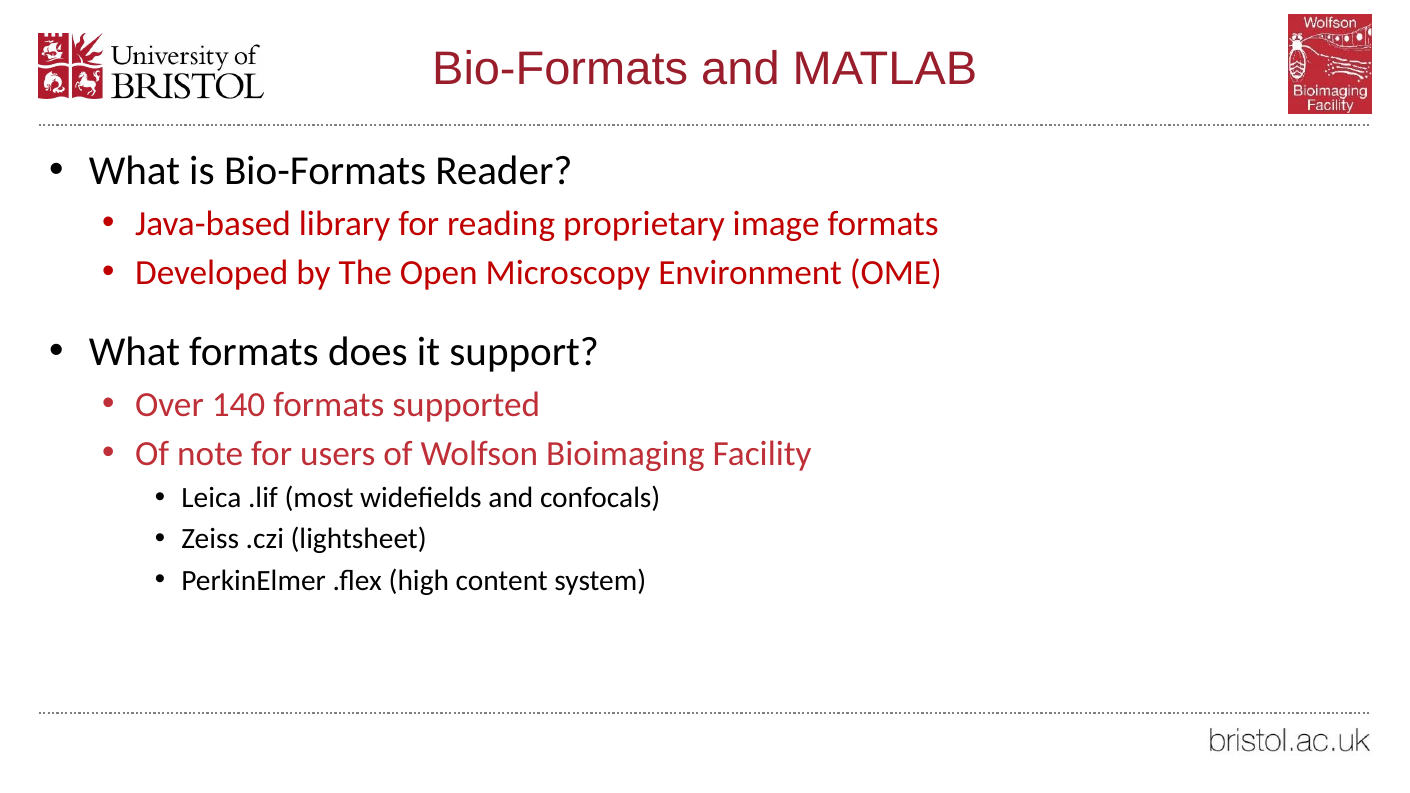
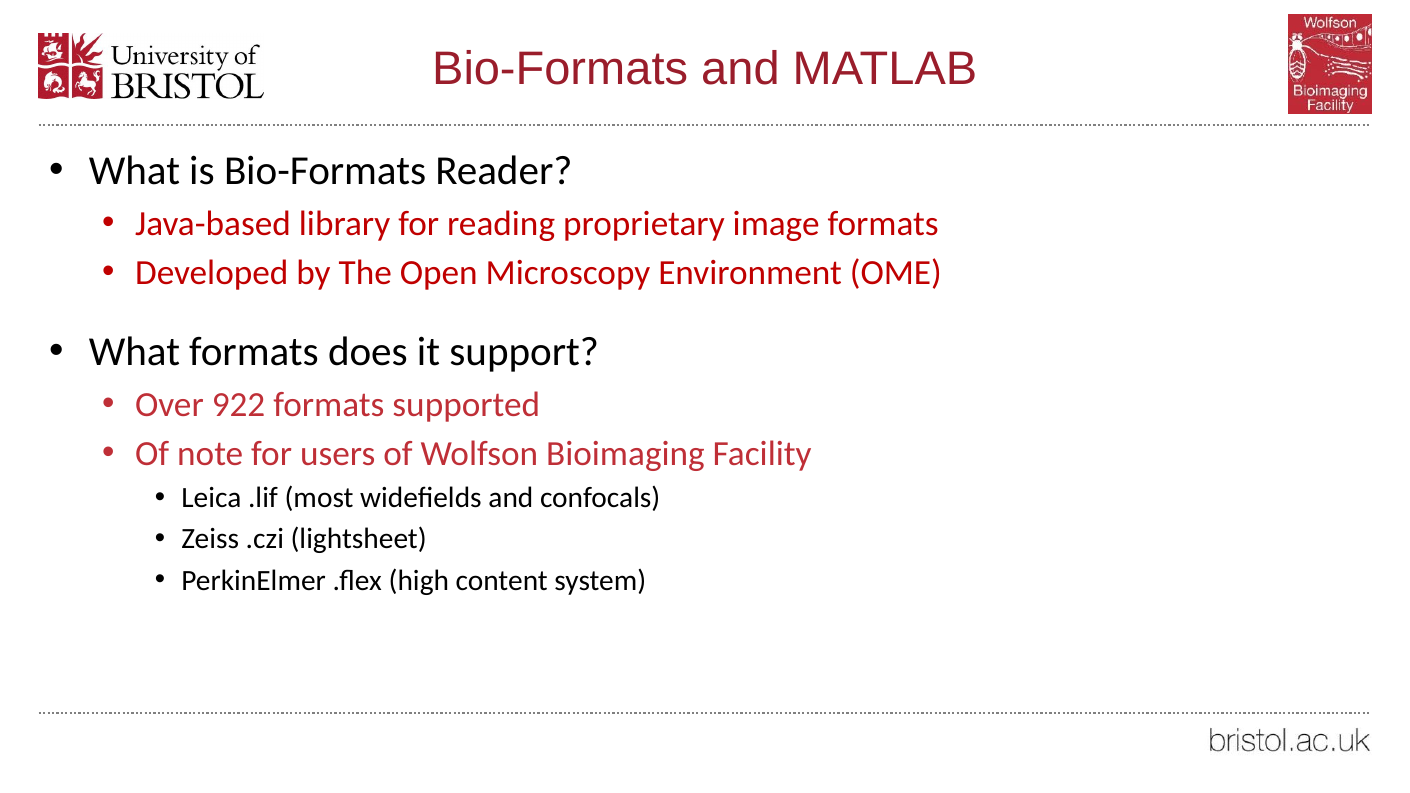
140: 140 -> 922
